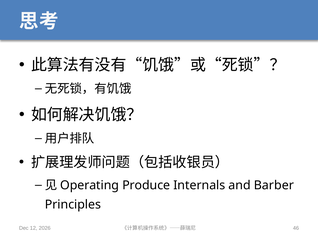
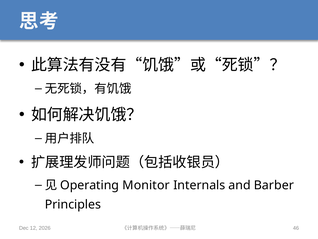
Produce: Produce -> Monitor
